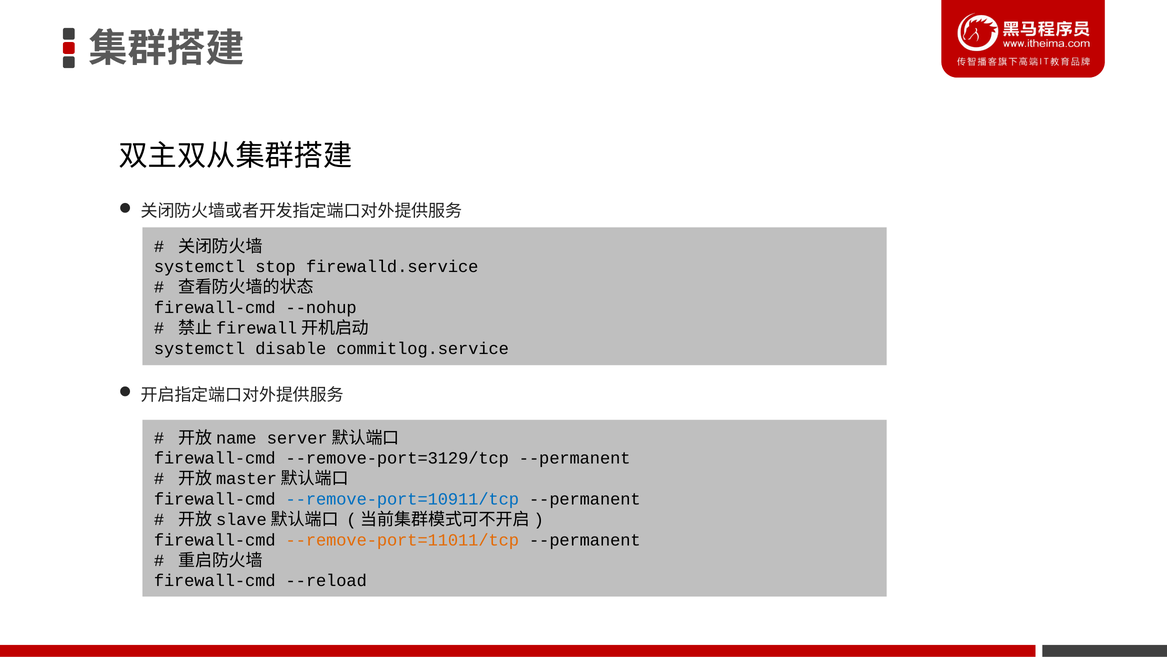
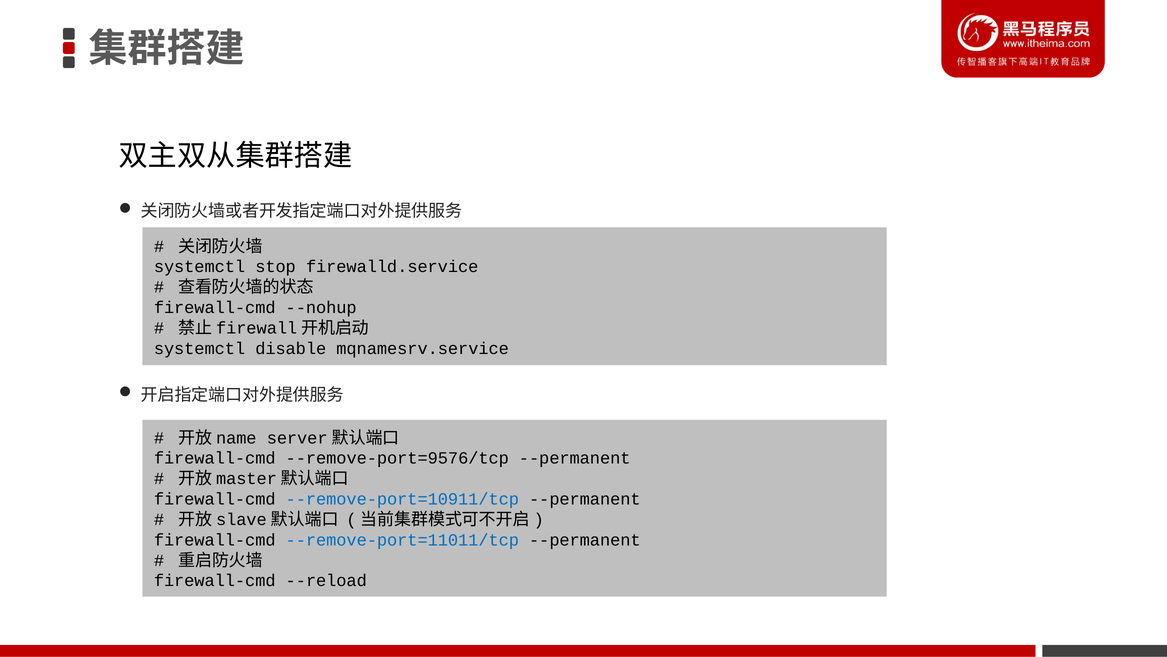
commitlog.service: commitlog.service -> mqnamesrv.service
--remove-port=3129/tcp: --remove-port=3129/tcp -> --remove-port=9576/tcp
--remove-port=11011/tcp colour: orange -> blue
